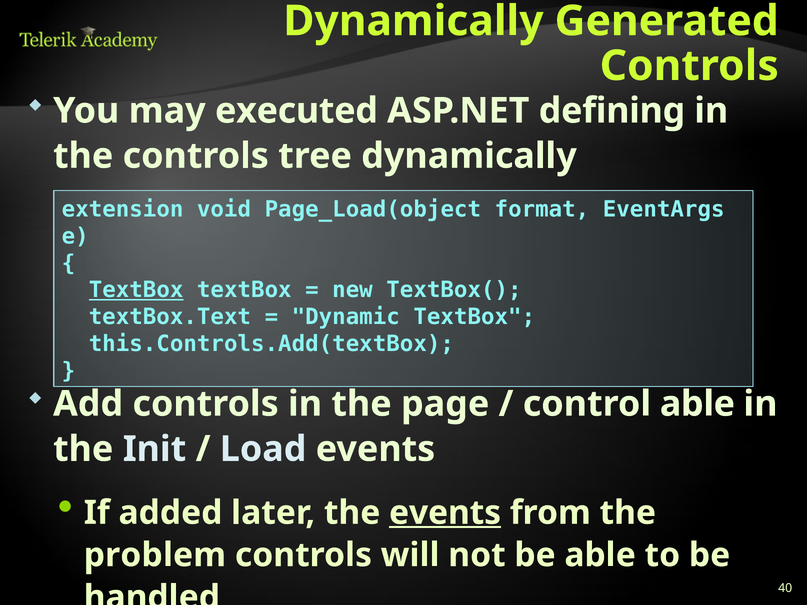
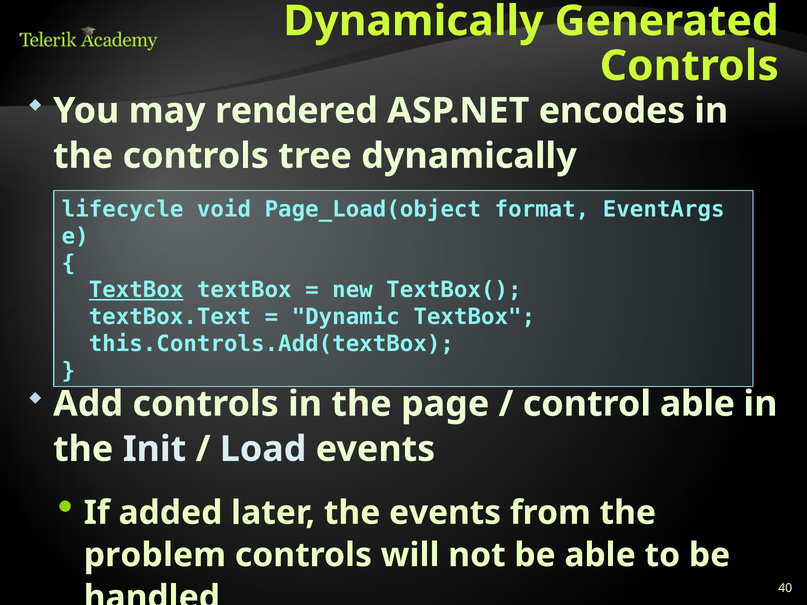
executed: executed -> rendered
defining: defining -> encodes
extension: extension -> lifecycle
events at (445, 513) underline: present -> none
